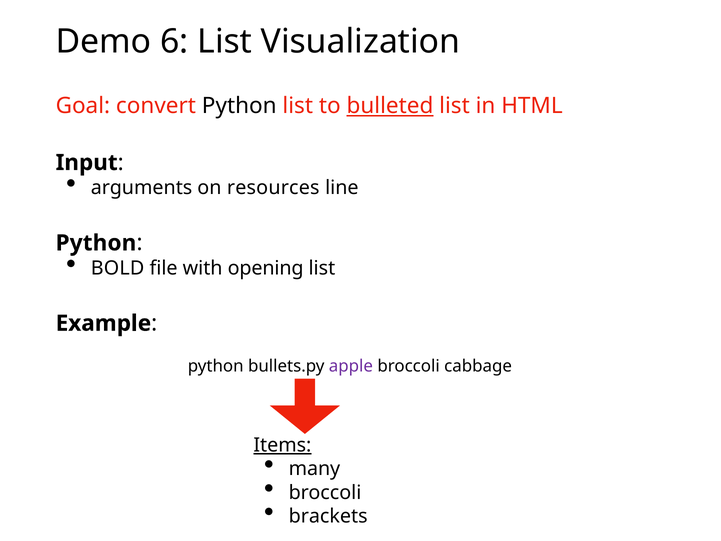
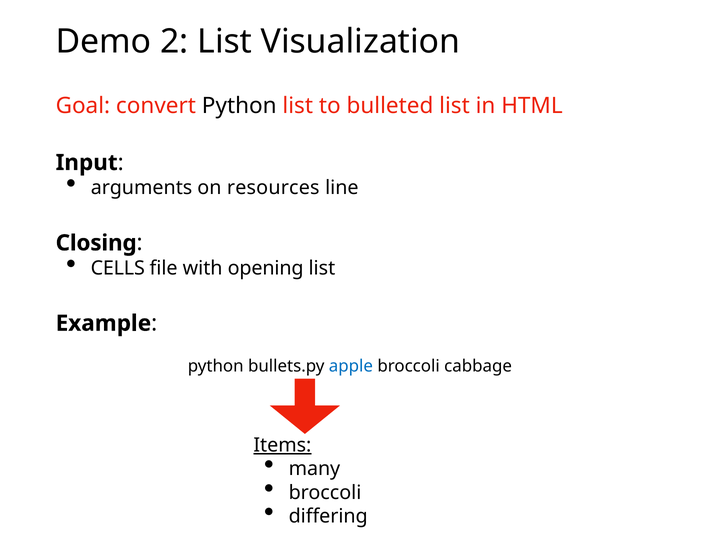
6: 6 -> 2
bulleted underline: present -> none
Python at (96, 243): Python -> Closing
BOLD: BOLD -> CELLS
apple colour: purple -> blue
brackets: brackets -> differing
